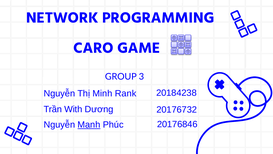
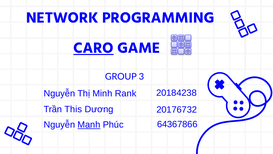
CARO underline: none -> present
With: With -> This
20176846: 20176846 -> 64367866
